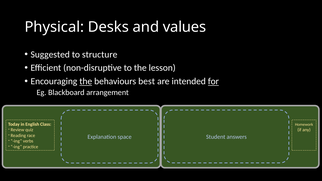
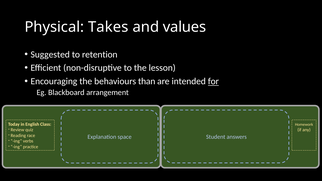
Desks: Desks -> Takes
structure: structure -> retention
the at (86, 81) underline: present -> none
best: best -> than
